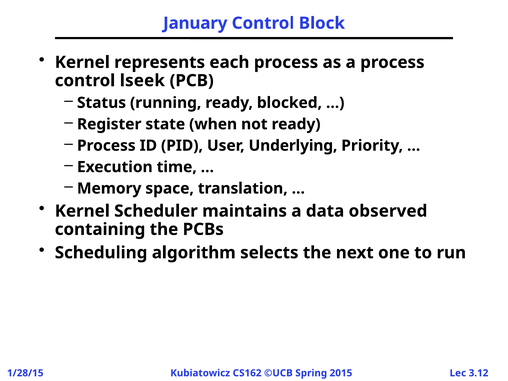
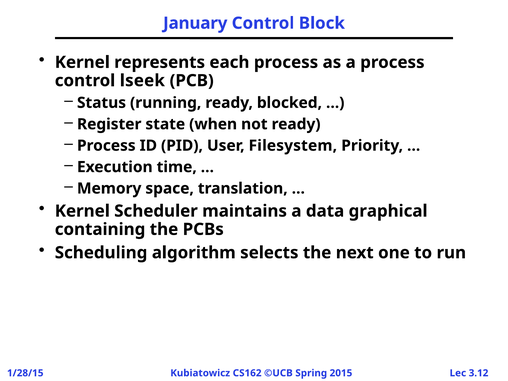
Underlying: Underlying -> Filesystem
observed: observed -> graphical
